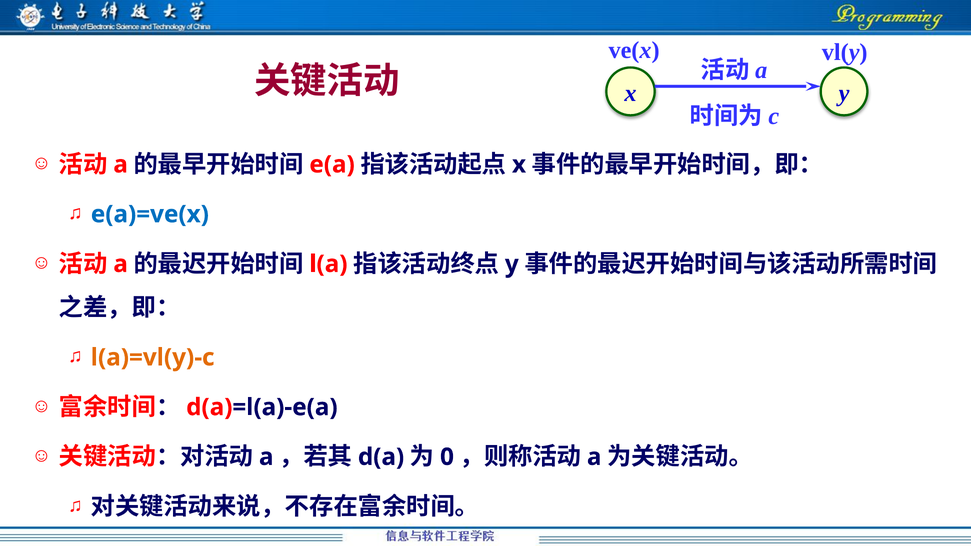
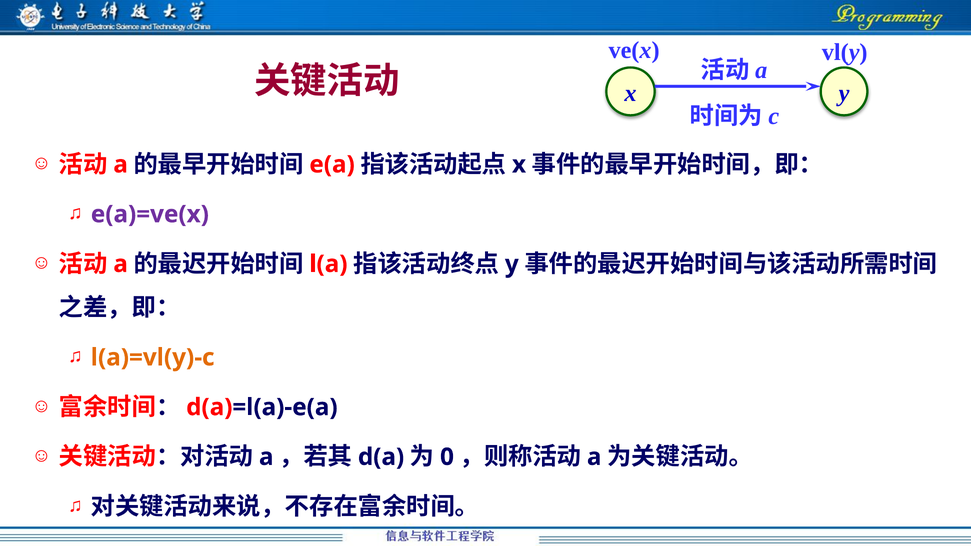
e(a)=ve(x colour: blue -> purple
